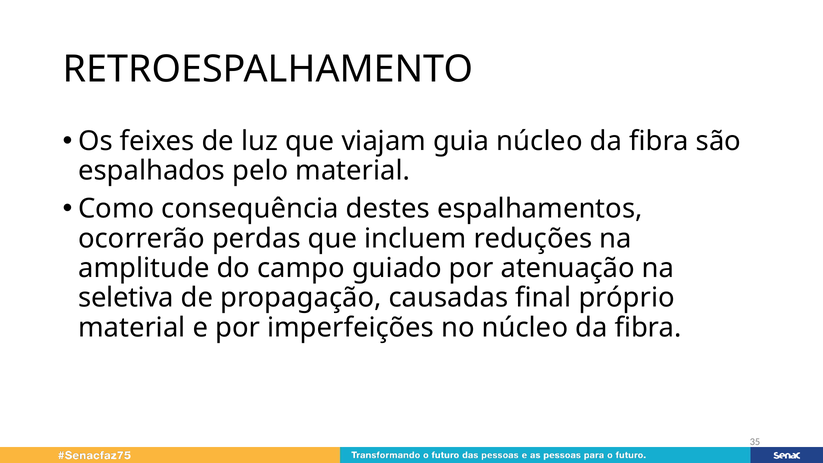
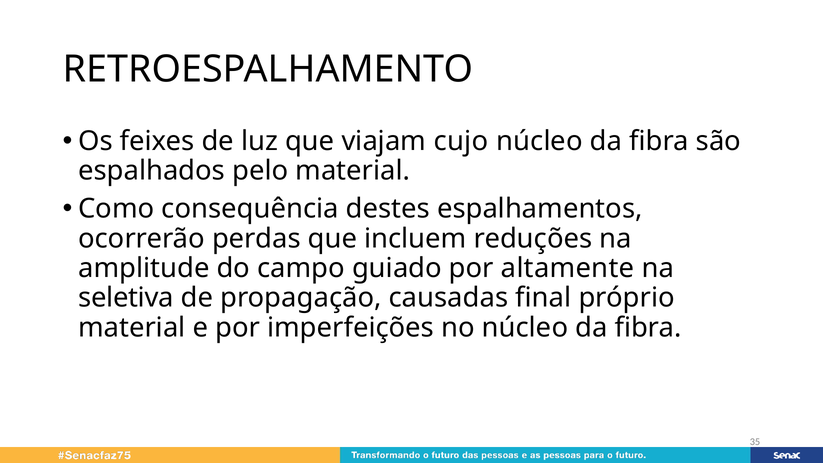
guia: guia -> cujo
atenuação: atenuação -> altamente
